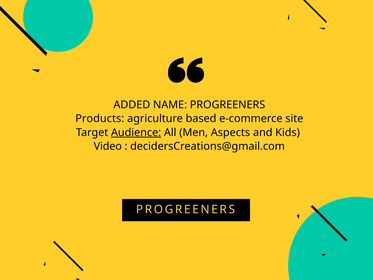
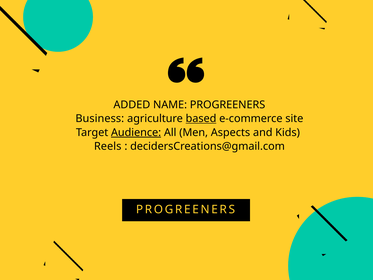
Products: Products -> Business
based underline: none -> present
Video: Video -> Reels
